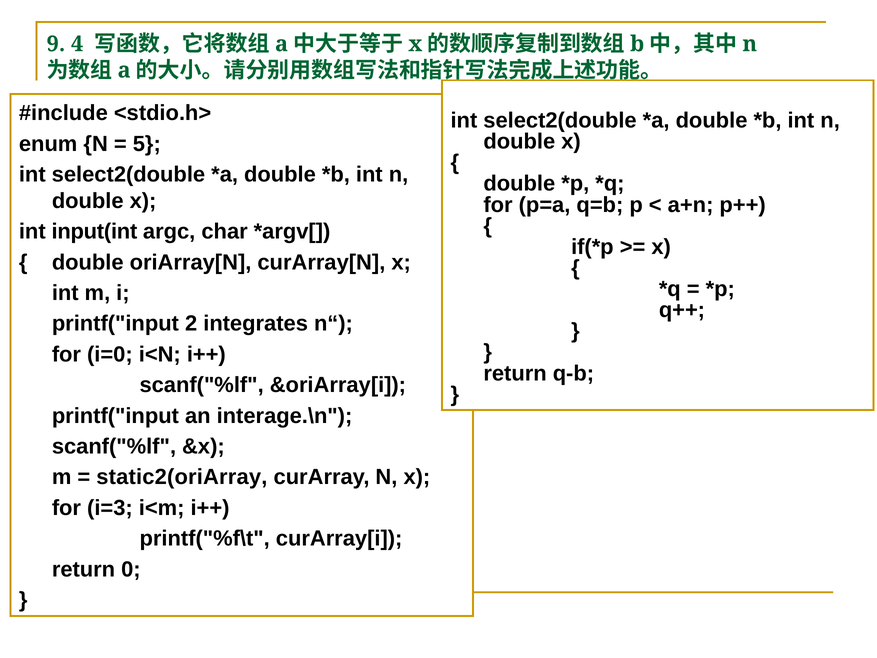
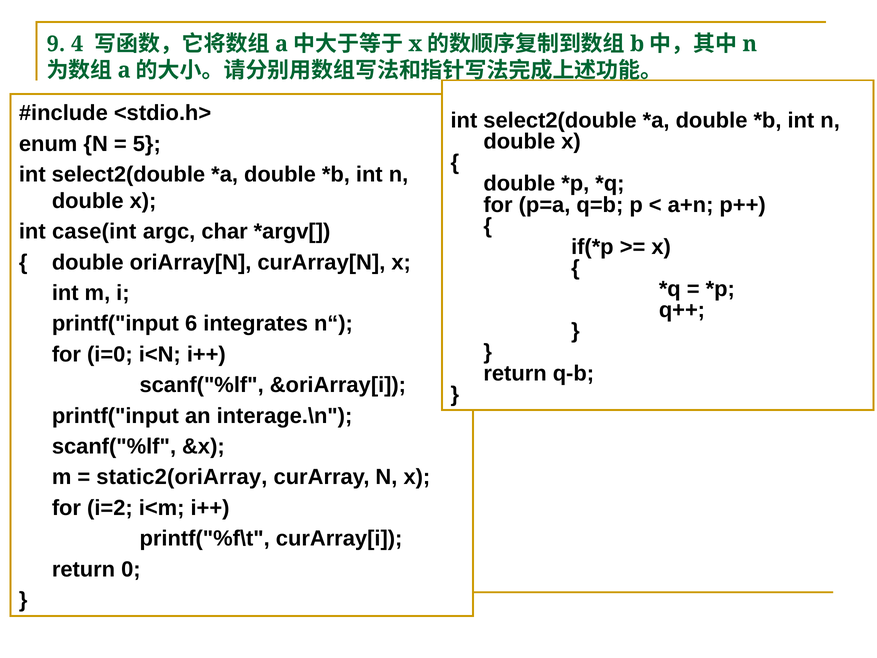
input(int: input(int -> case(int
2: 2 -> 6
i=3: i=3 -> i=2
